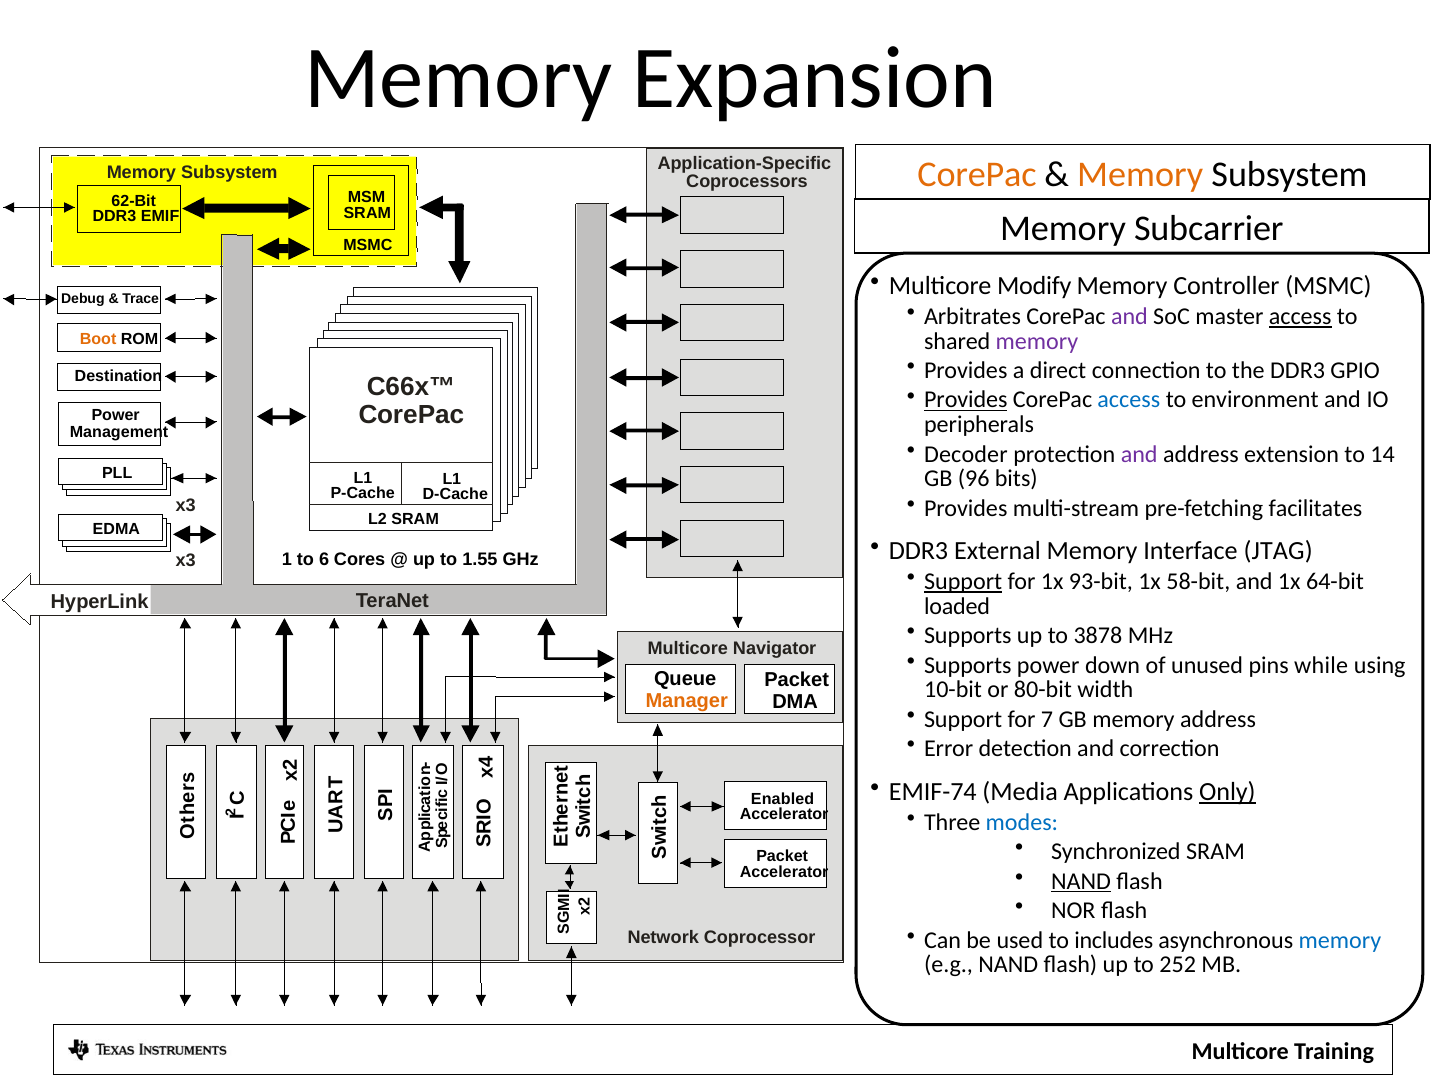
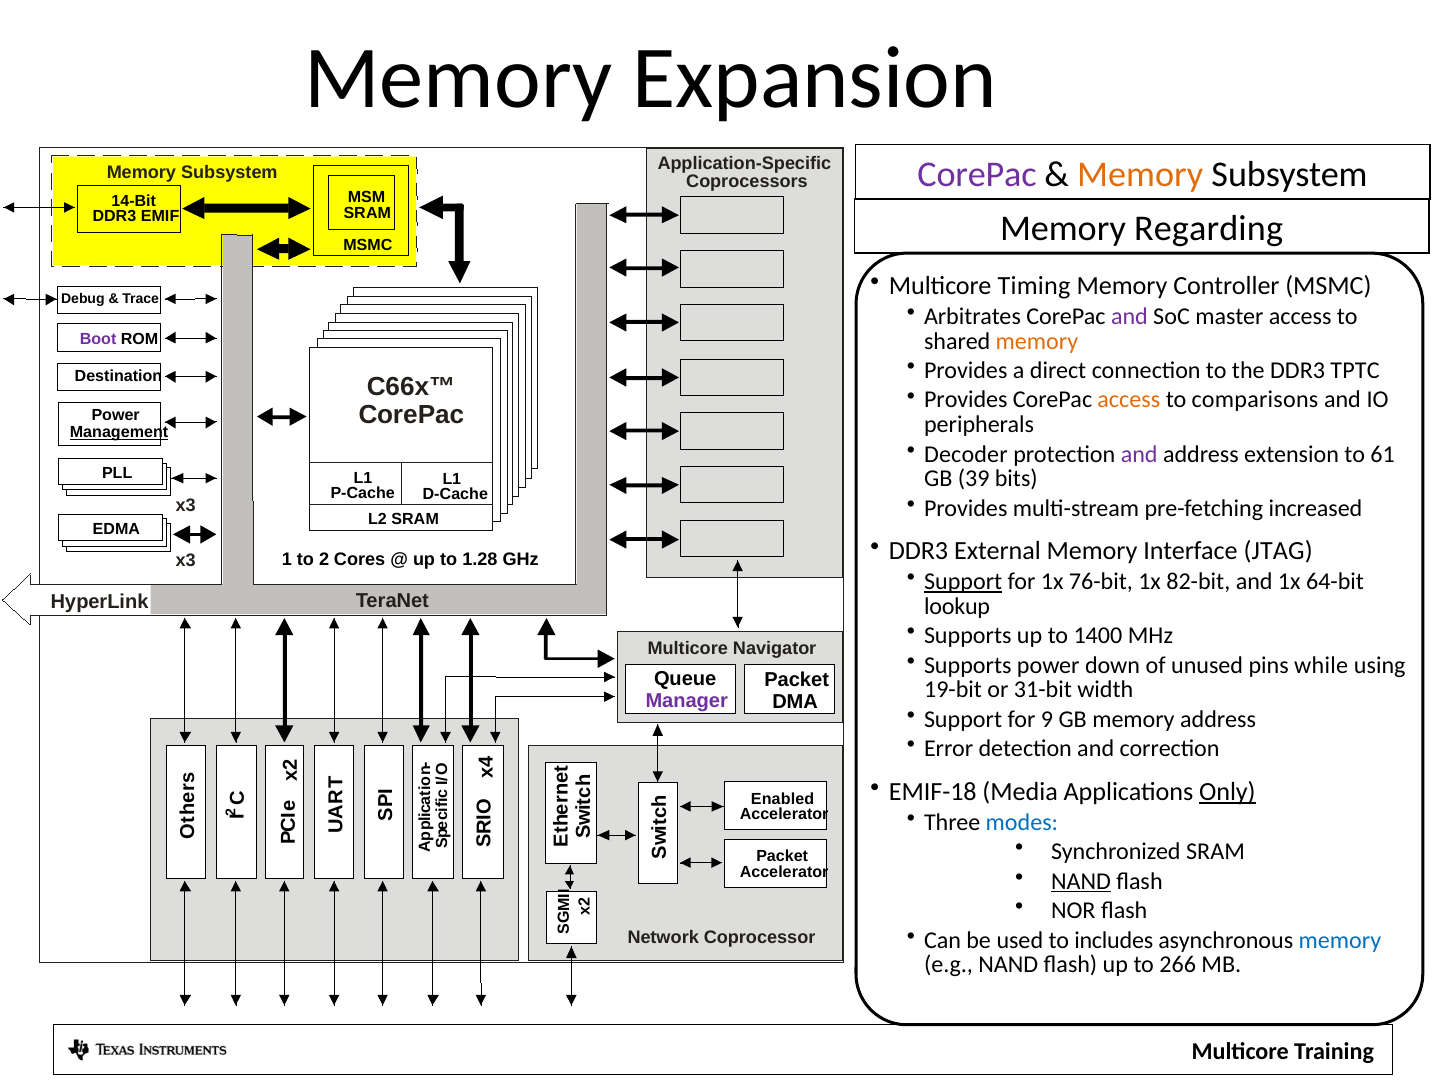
CorePac at (977, 174) colour: orange -> purple
62-Bit: 62-Bit -> 14-Bit
Subcarrier: Subcarrier -> Regarding
Modify: Modify -> Timing
access at (1300, 317) underline: present -> none
memory at (1037, 341) colour: purple -> orange
Boot colour: orange -> purple
GPIO: GPIO -> TPTC
Provides at (966, 400) underline: present -> none
access at (1129, 400) colour: blue -> orange
environment: environment -> comparisons
Management underline: none -> present
14: 14 -> 61
96: 96 -> 39
facilitates: facilitates -> increased
to 6: 6 -> 2
1.55: 1.55 -> 1.28
93-bit: 93-bit -> 76-bit
58-bit: 58-bit -> 82-bit
loaded: loaded -> lookup
3878: 3878 -> 1400
10-bit: 10-bit -> 19-bit
80-bit: 80-bit -> 31-bit
Manager colour: orange -> purple
7: 7 -> 9
EMIF-74: EMIF-74 -> EMIF-18
252: 252 -> 266
